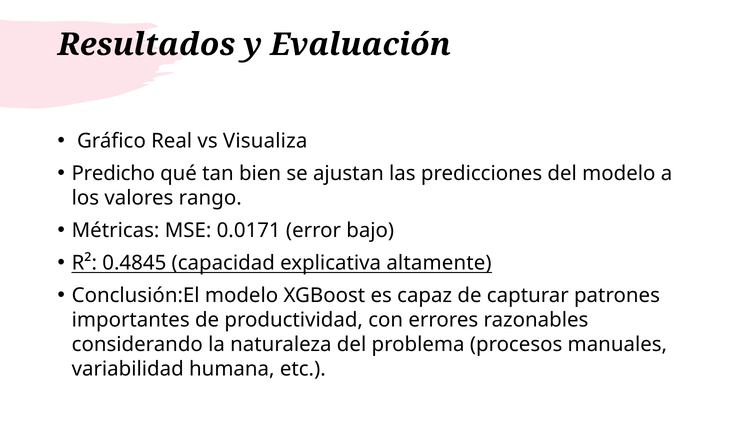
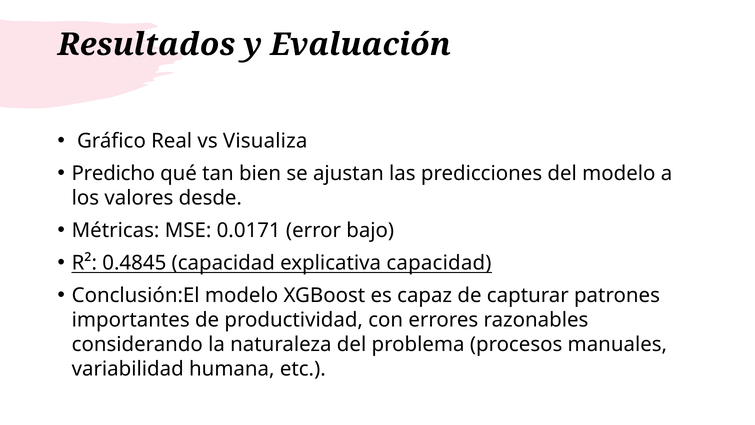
rango: rango -> desde
explicativa altamente: altamente -> capacidad
